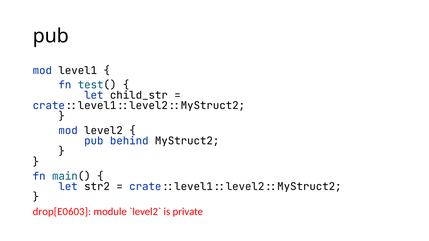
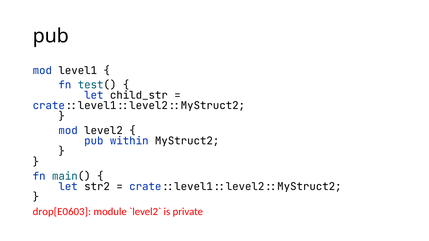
behind: behind -> within
